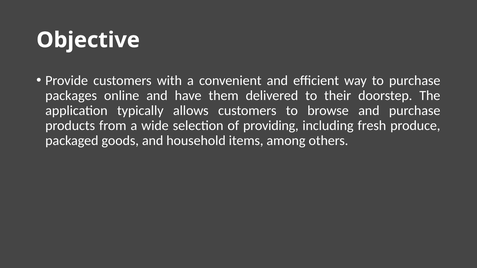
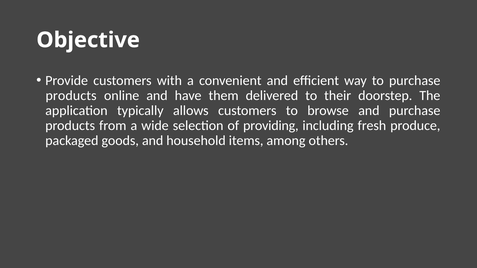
packages at (71, 96): packages -> products
